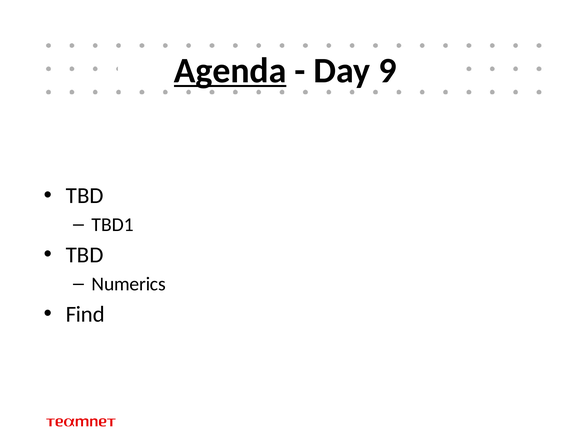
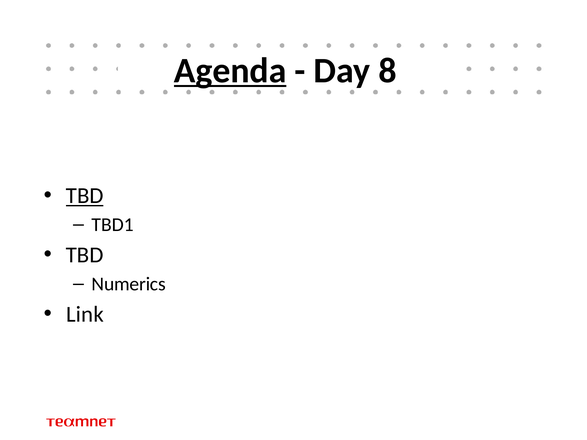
9: 9 -> 8
TBD at (85, 196) underline: none -> present
Find: Find -> Link
